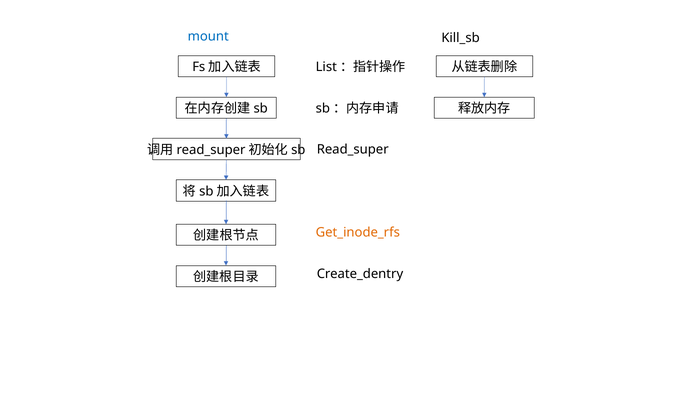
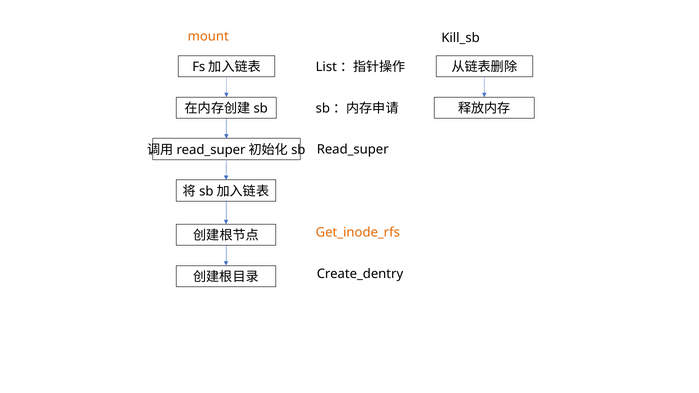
mount colour: blue -> orange
